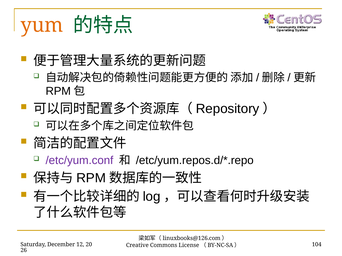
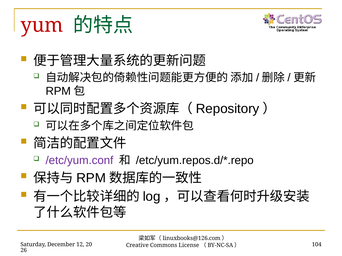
yum colour: orange -> red
